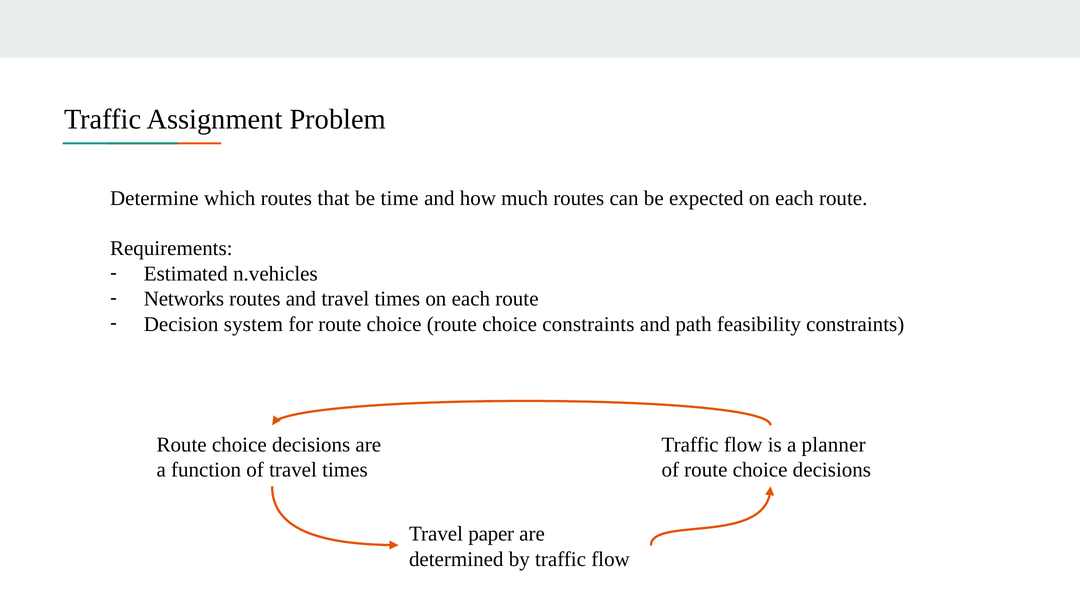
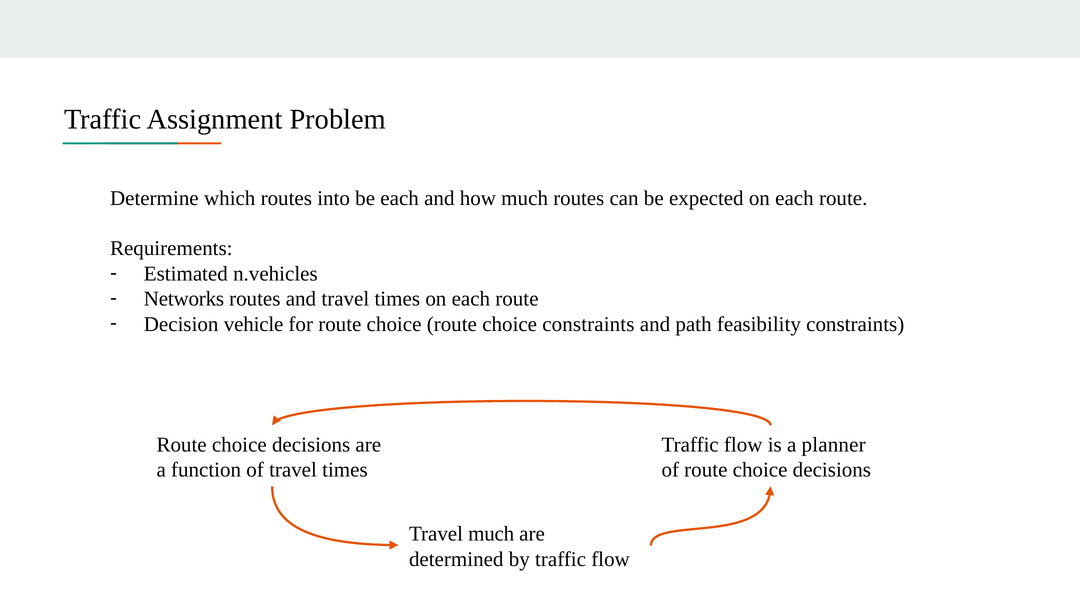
that: that -> into
be time: time -> each
system: system -> vehicle
Travel paper: paper -> much
